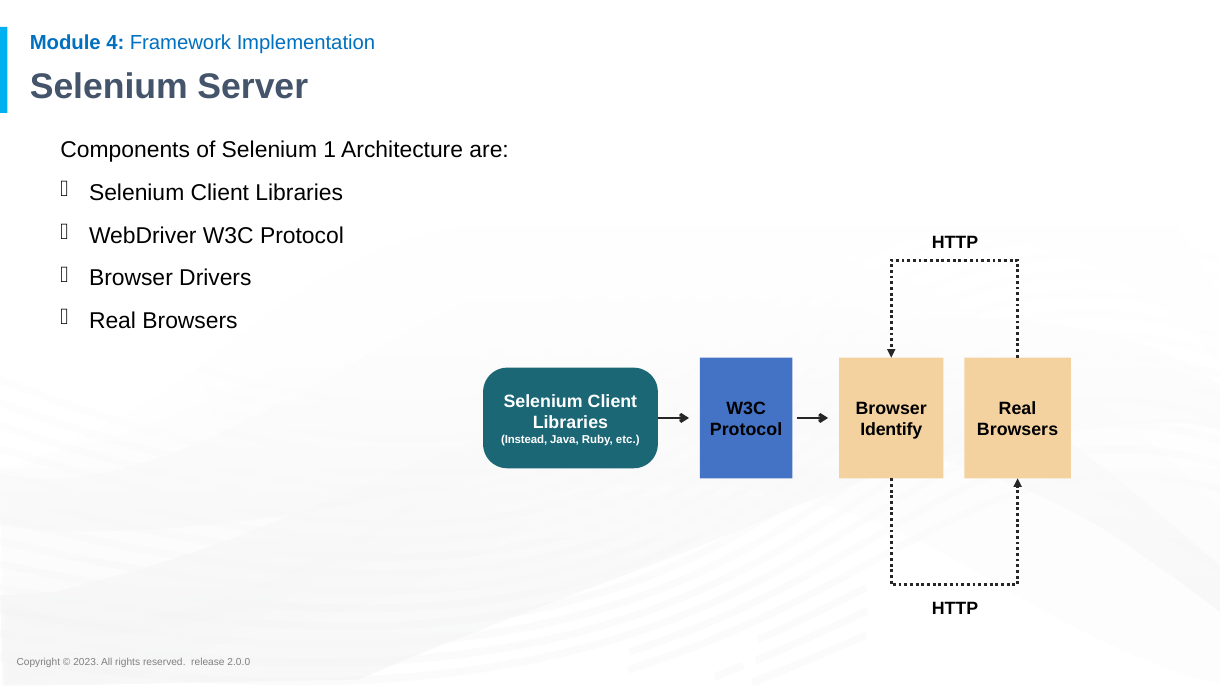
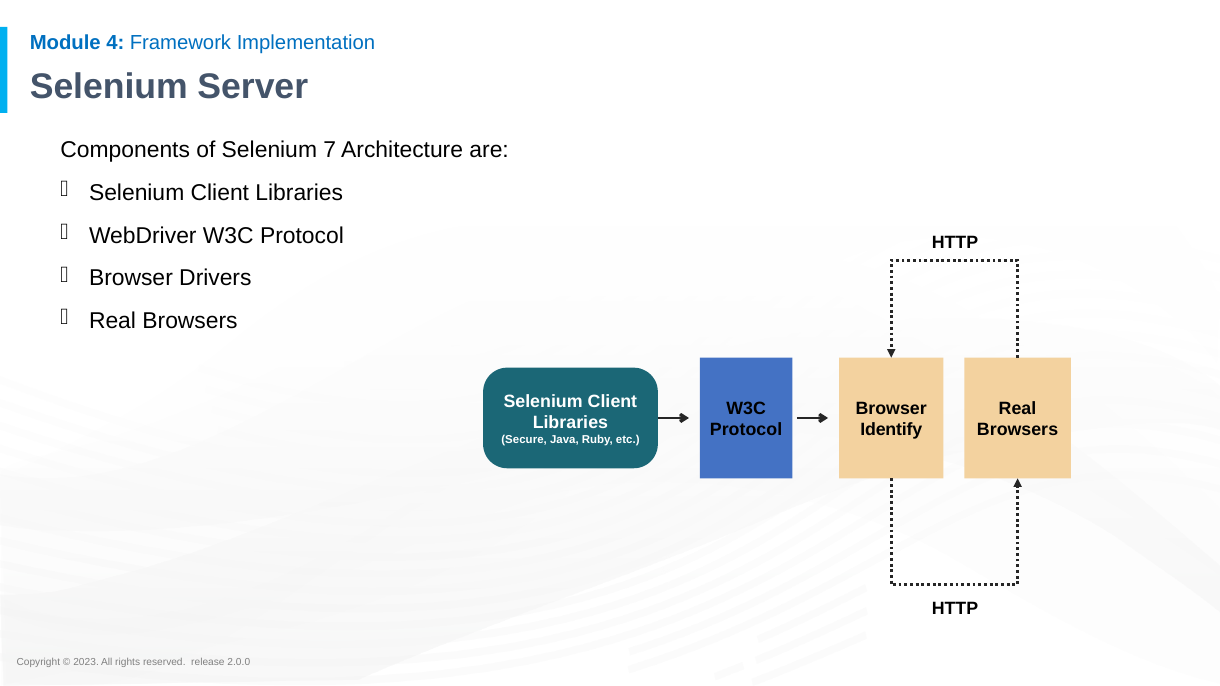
1: 1 -> 7
Instead: Instead -> Secure
